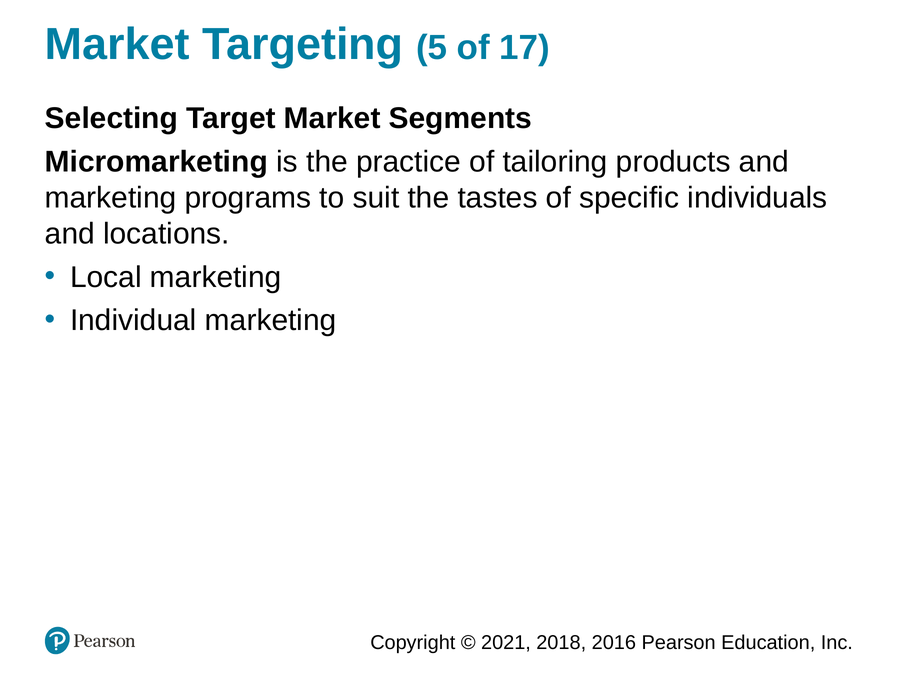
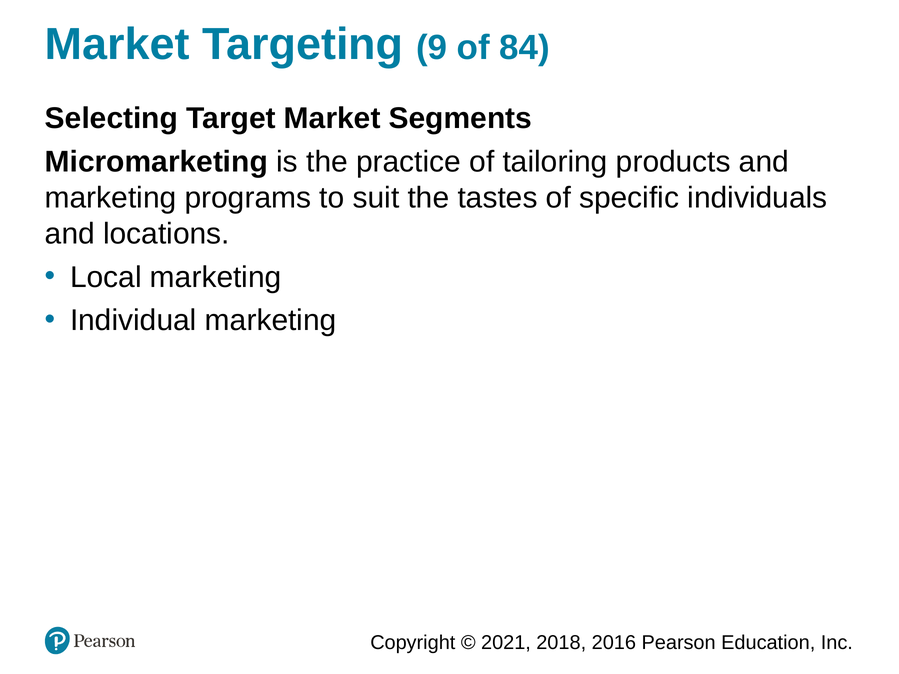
5: 5 -> 9
17: 17 -> 84
